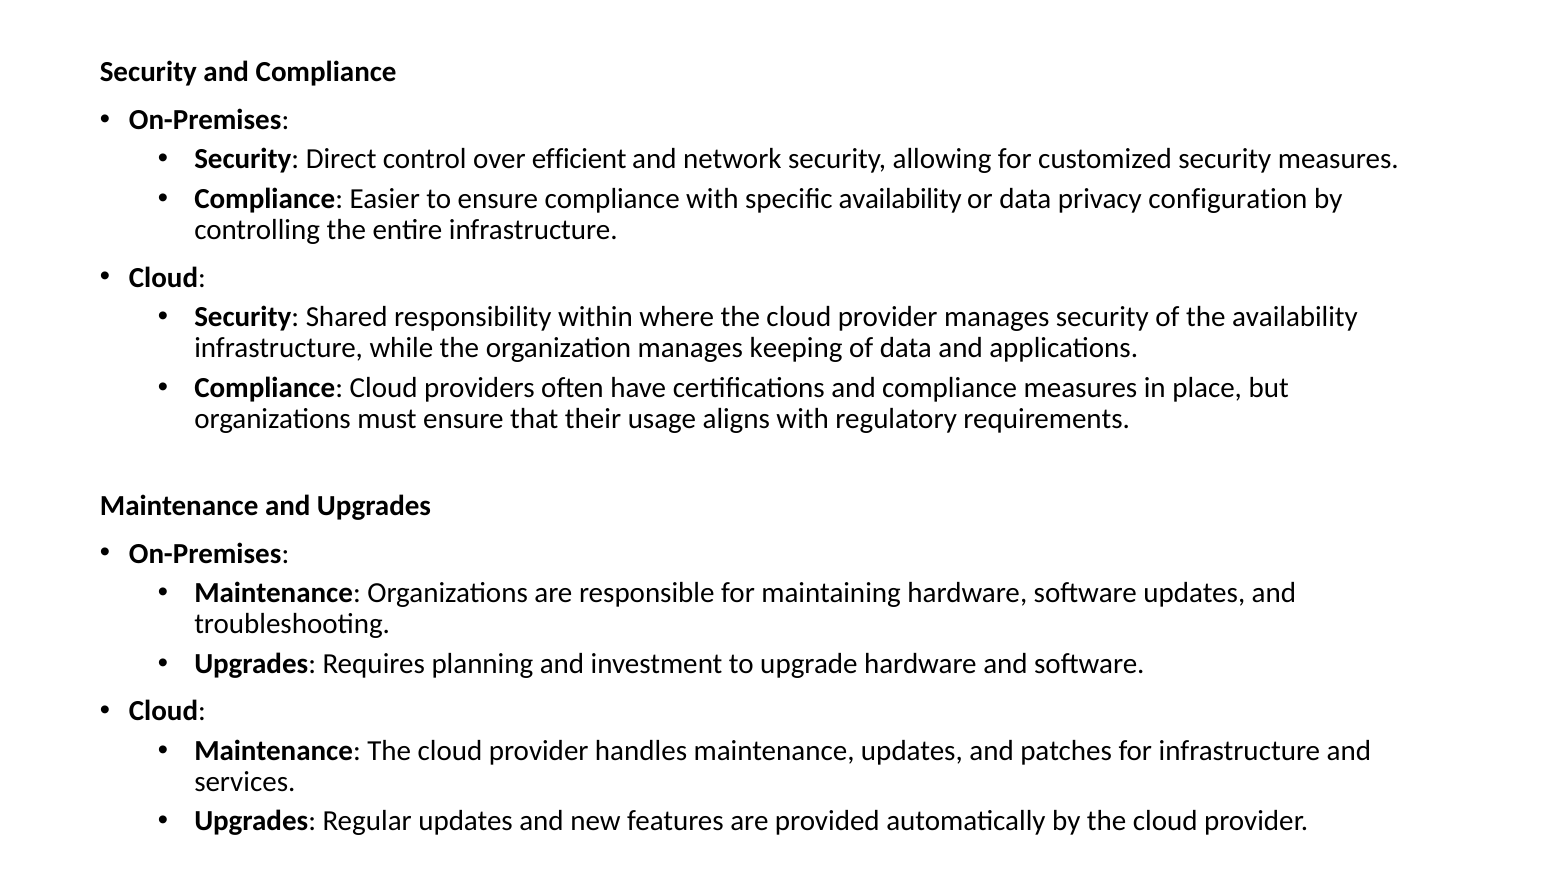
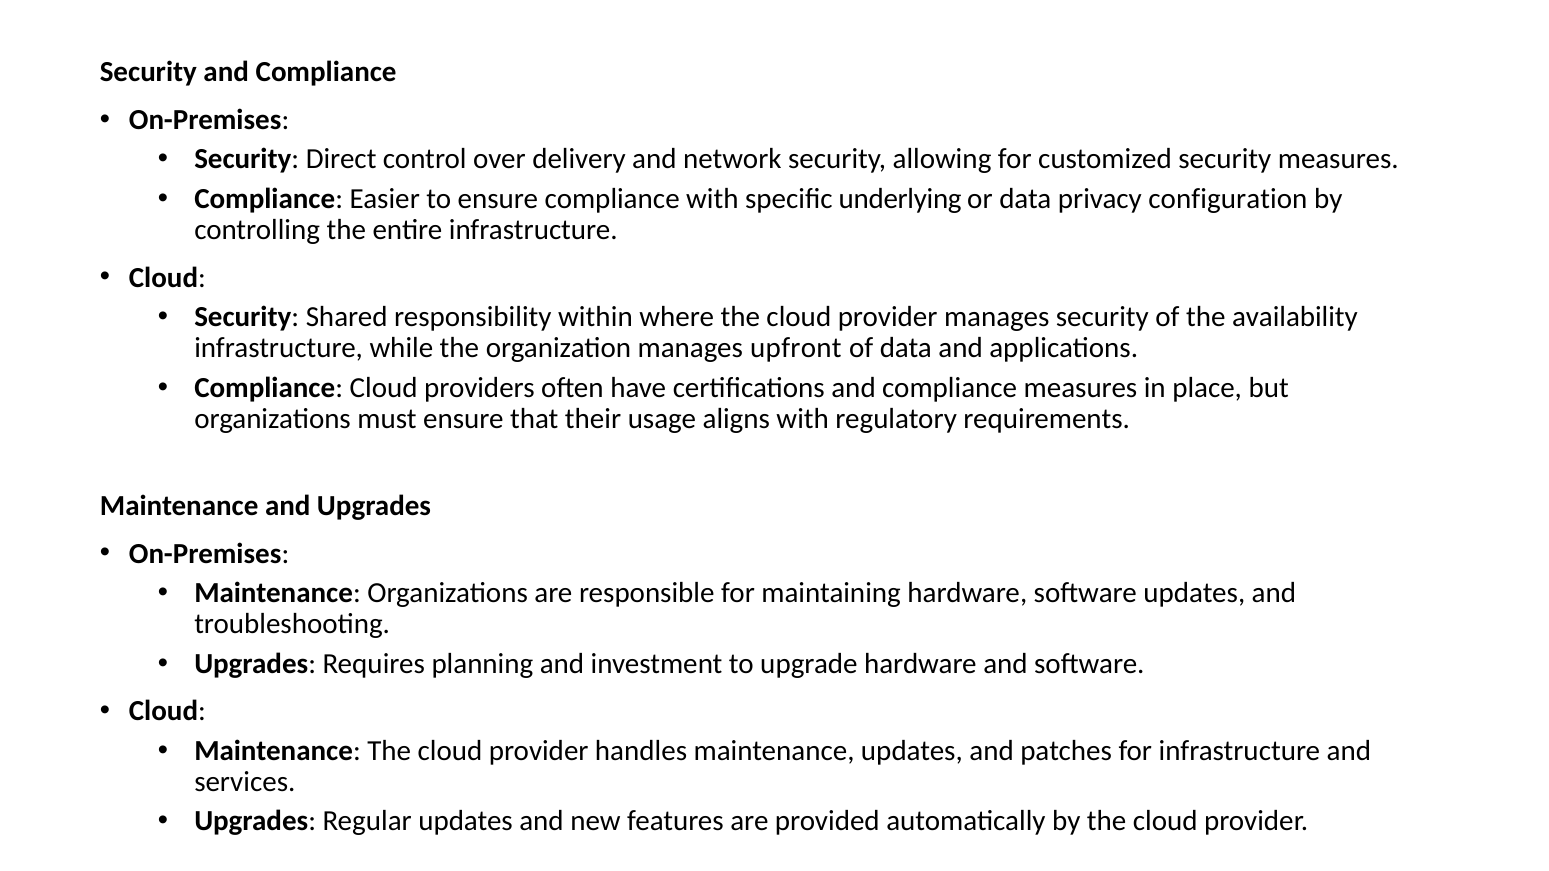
efficient: efficient -> delivery
specific availability: availability -> underlying
keeping: keeping -> upfront
